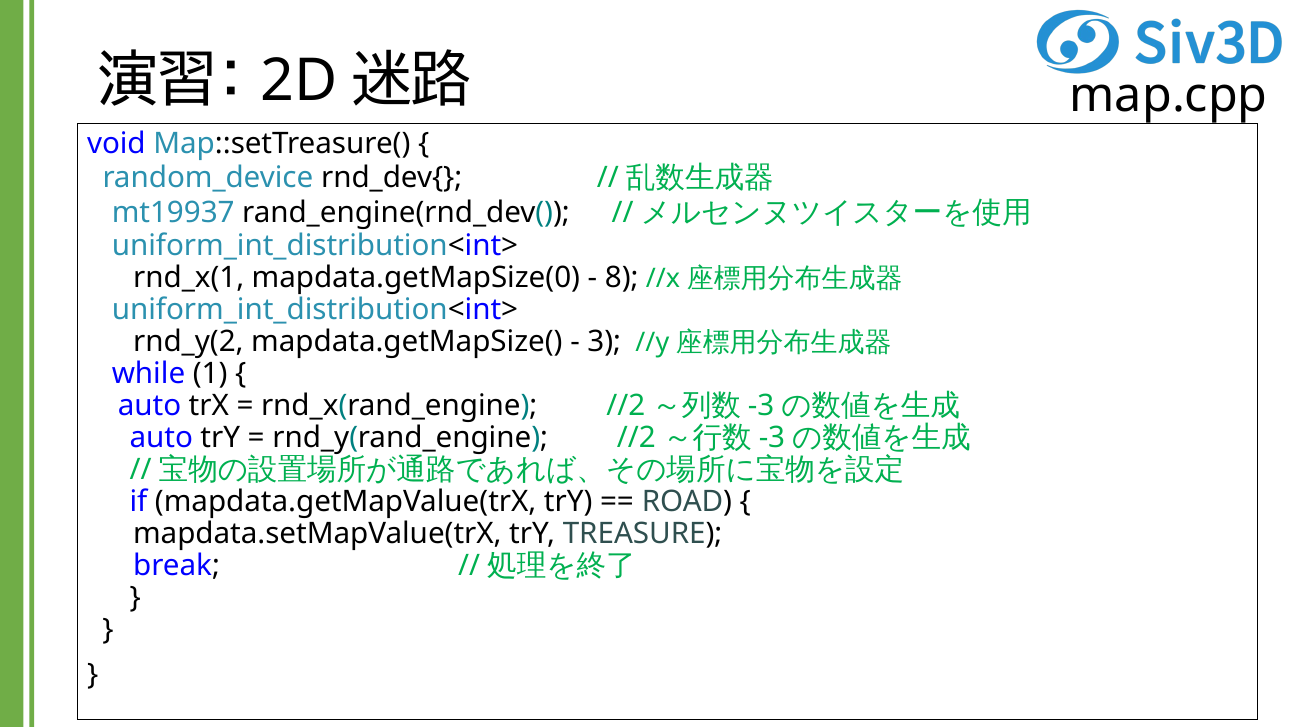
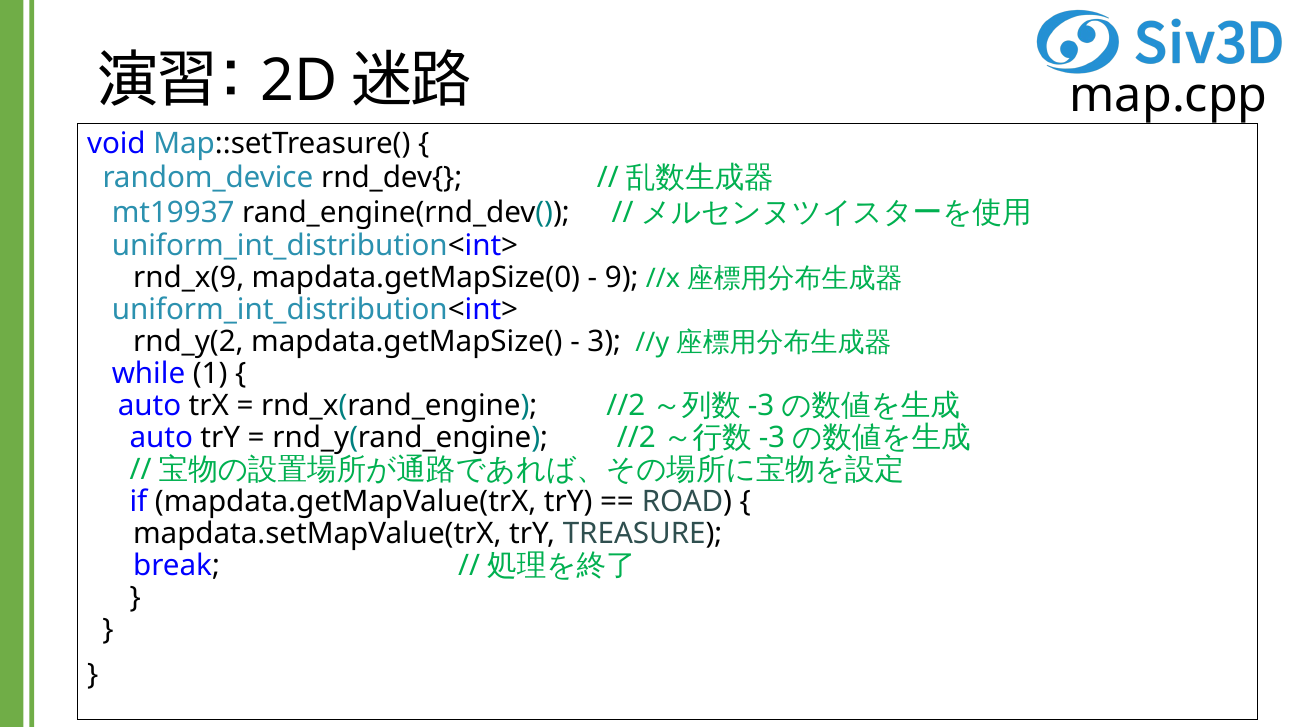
rnd_x(1: rnd_x(1 -> rnd_x(9
8: 8 -> 9
